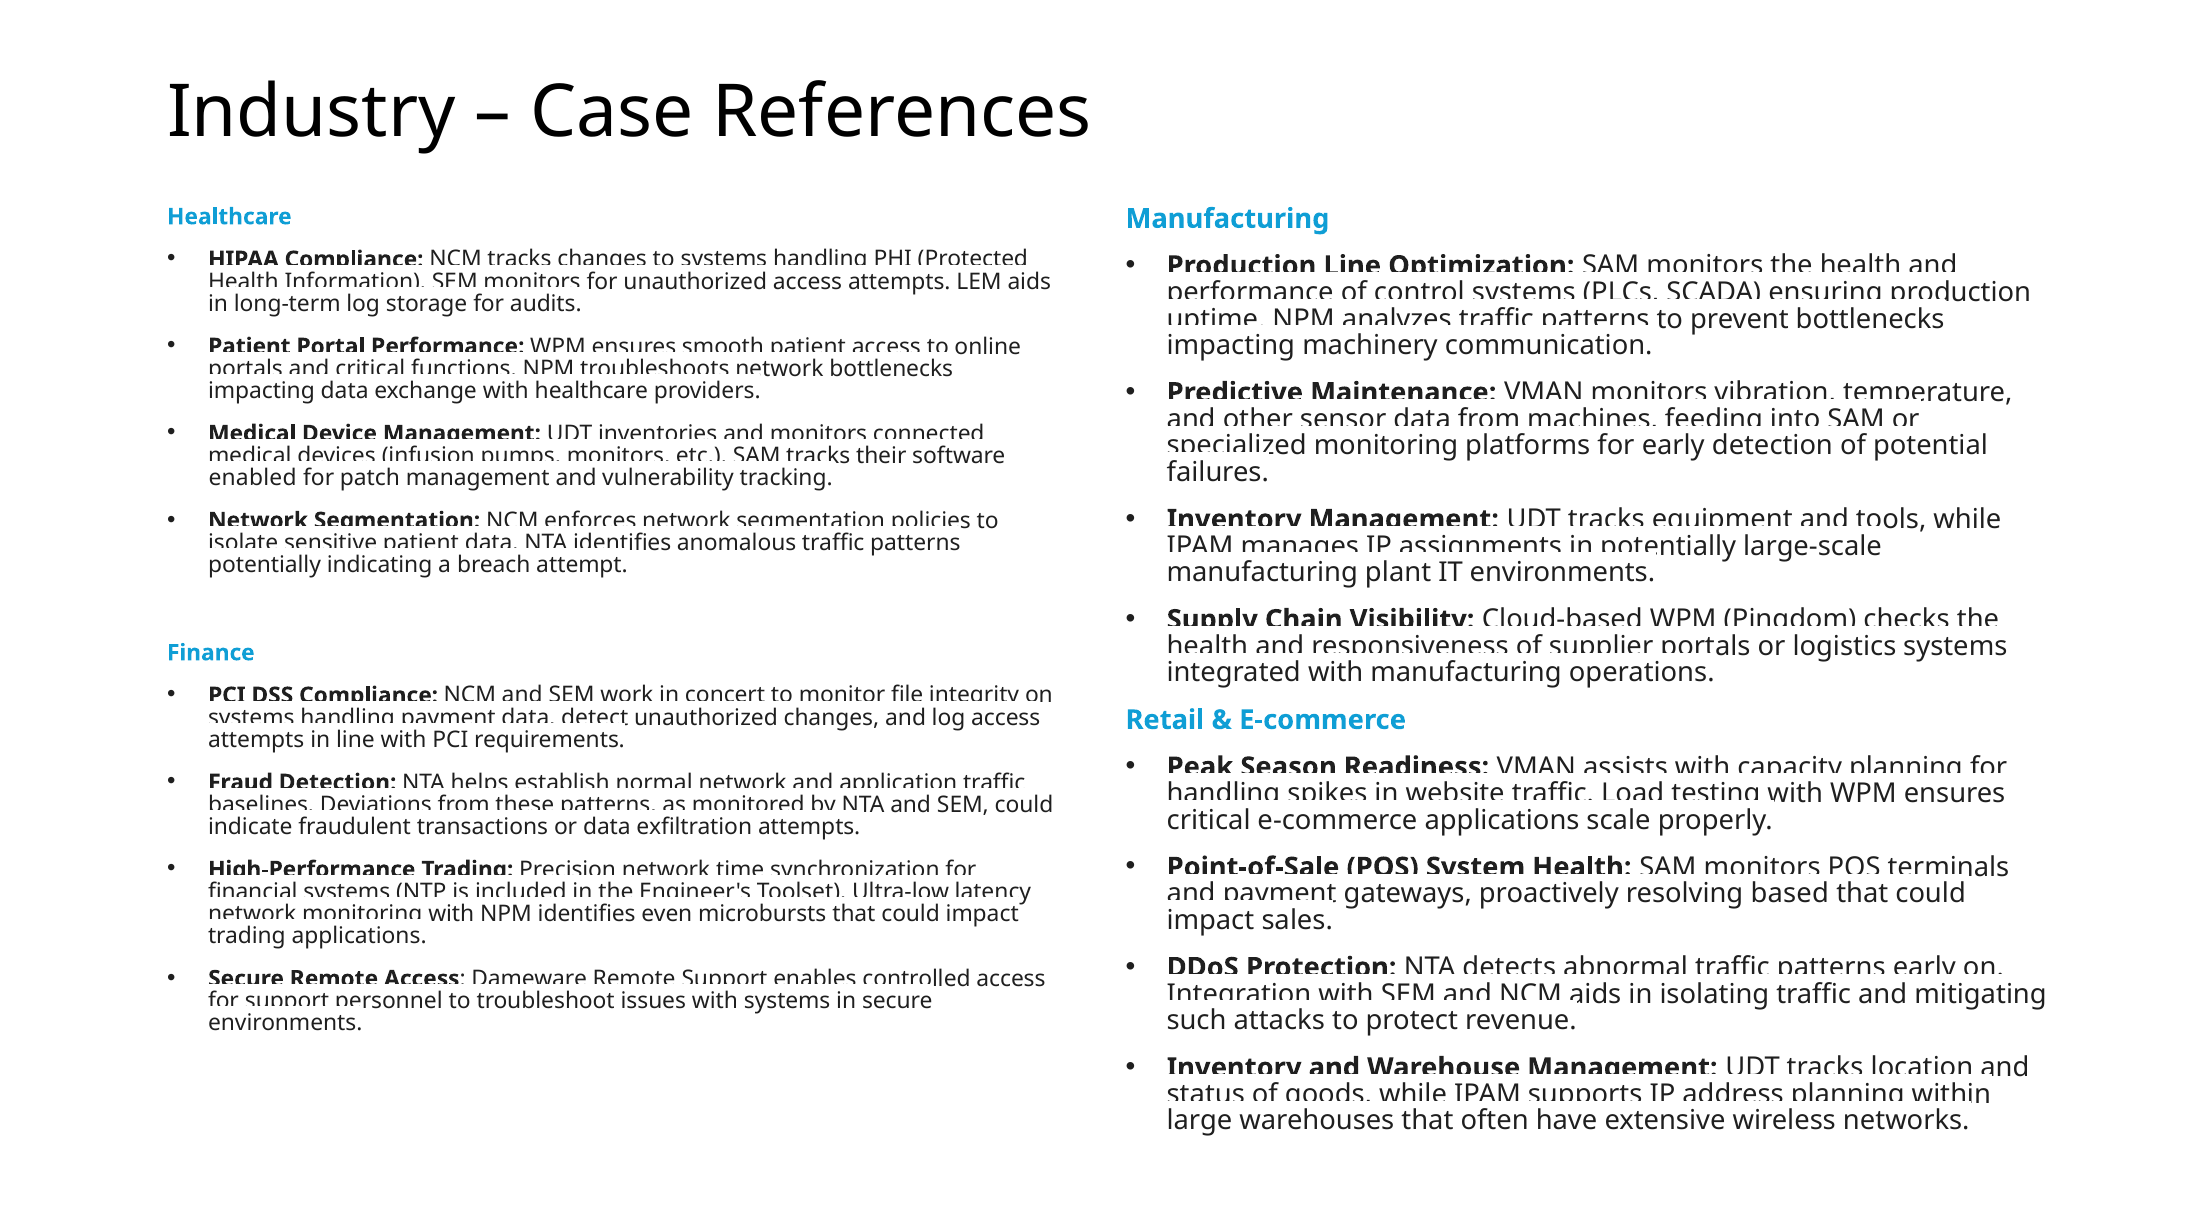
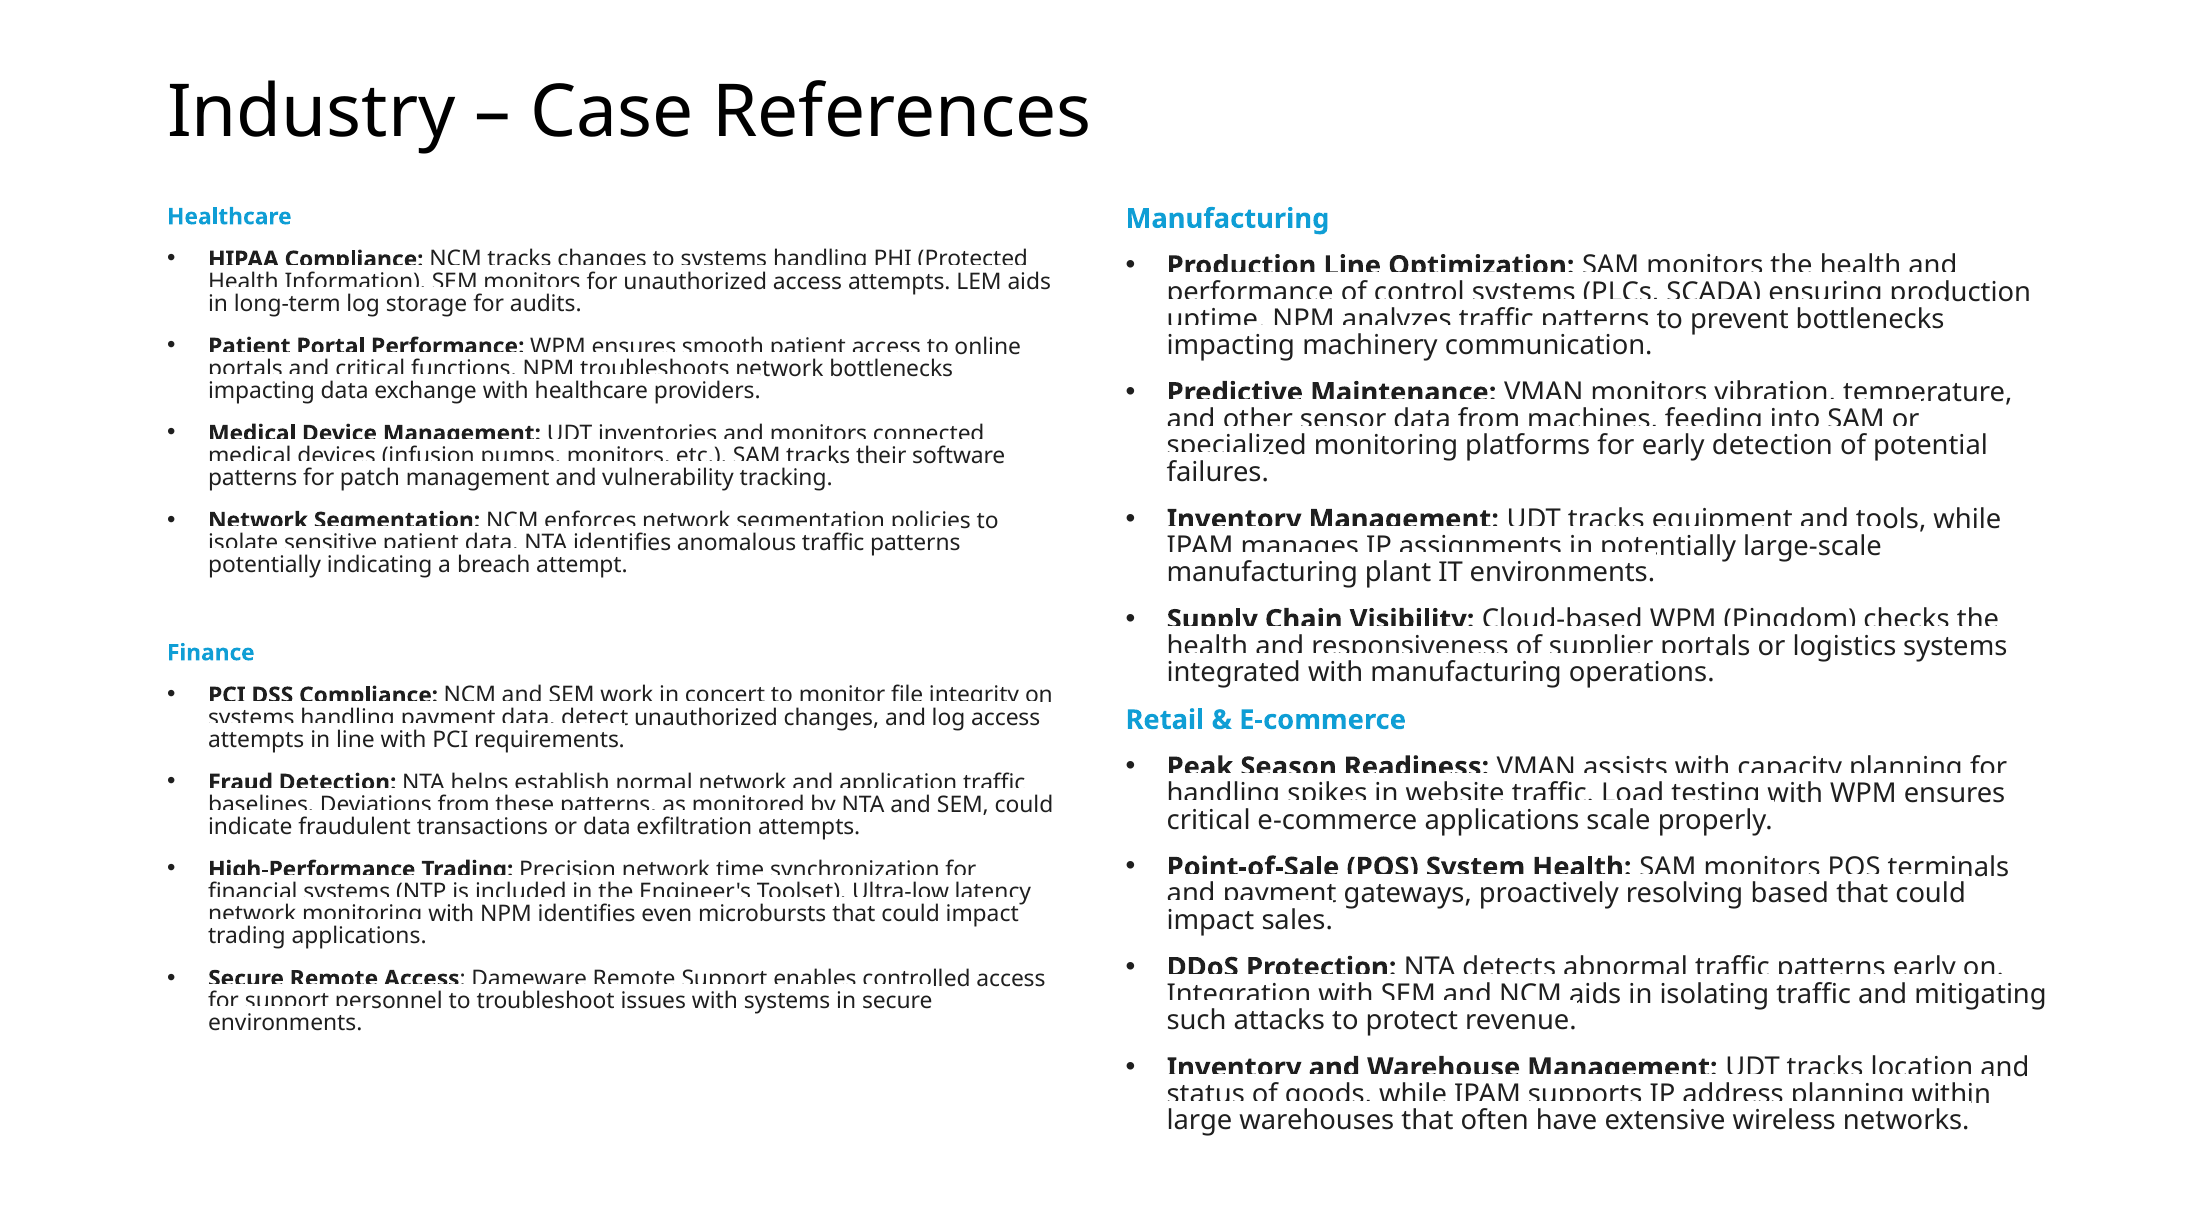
enabled at (253, 478): enabled -> patterns
